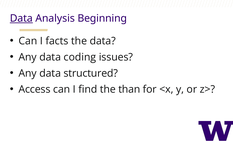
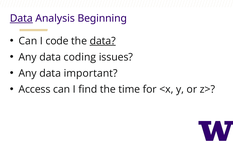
facts: facts -> code
data at (103, 41) underline: none -> present
structured: structured -> important
than: than -> time
